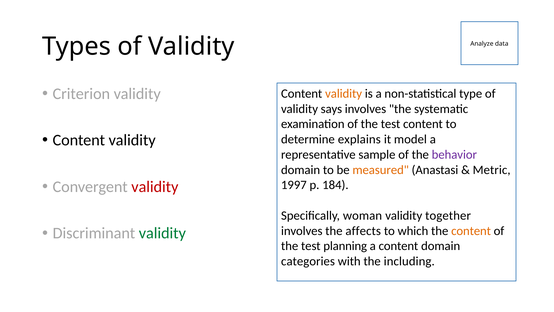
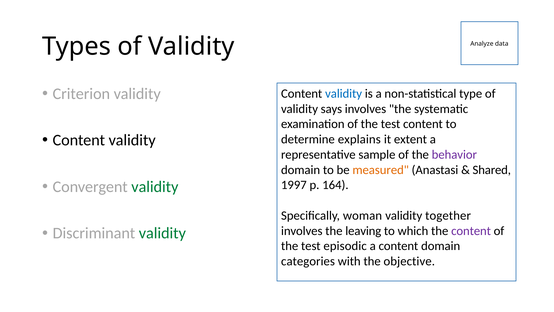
validity at (344, 94) colour: orange -> blue
model: model -> extent
Metric: Metric -> Shared
validity at (155, 187) colour: red -> green
184: 184 -> 164
affects: affects -> leaving
content at (471, 231) colour: orange -> purple
planning: planning -> episodic
including: including -> objective
